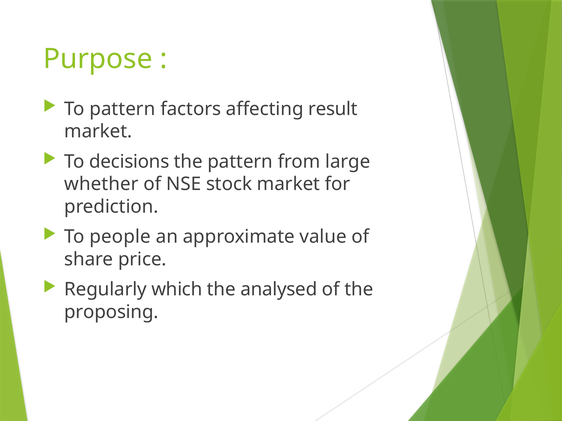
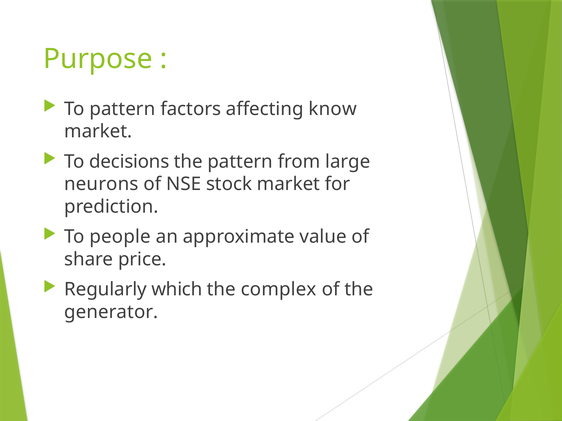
result: result -> know
whether: whether -> neurons
analysed: analysed -> complex
proposing: proposing -> generator
